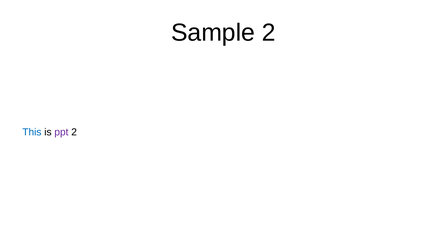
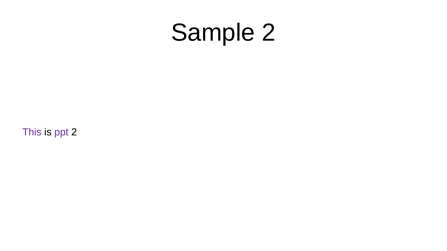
This colour: blue -> purple
